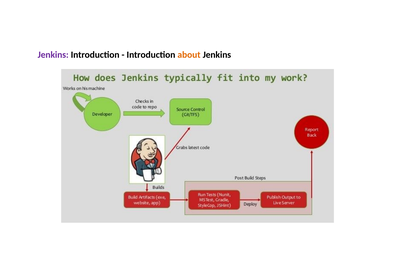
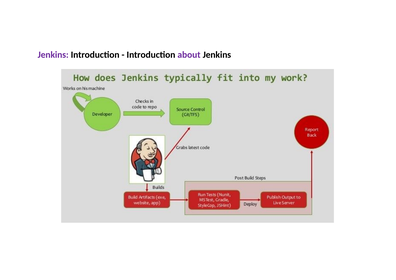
about colour: orange -> purple
